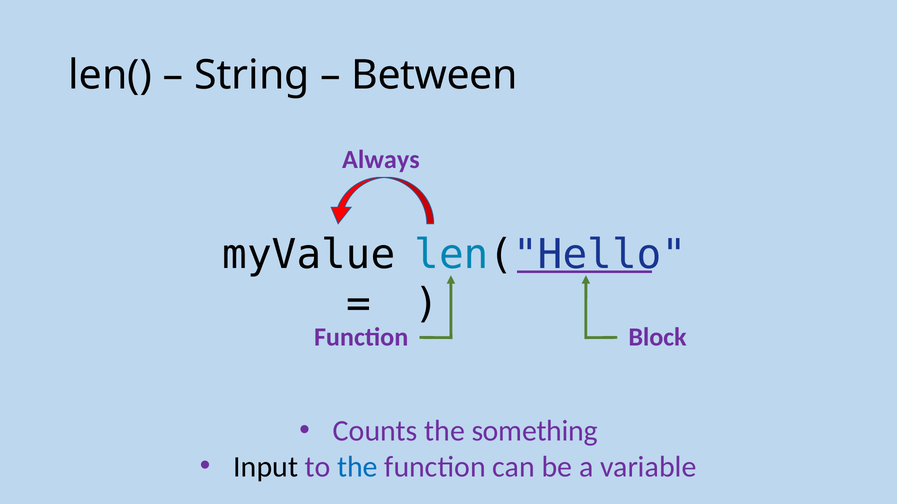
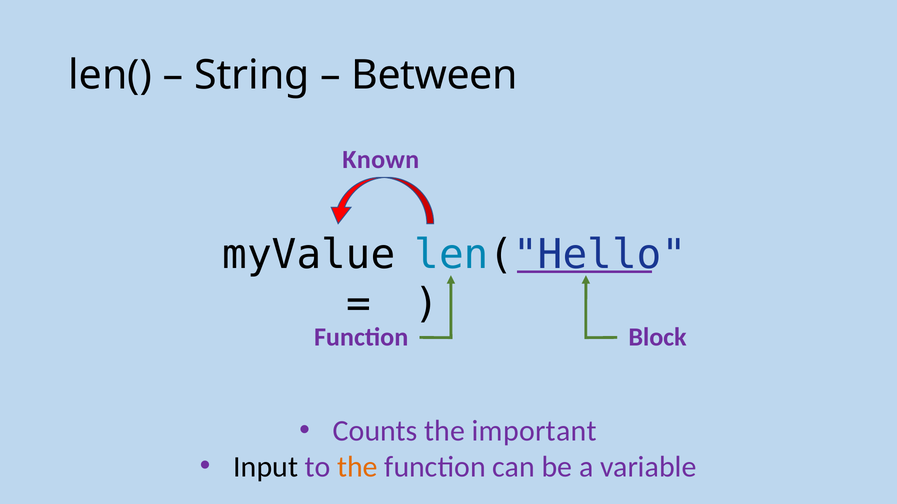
Always: Always -> Known
something: something -> important
the at (357, 467) colour: blue -> orange
